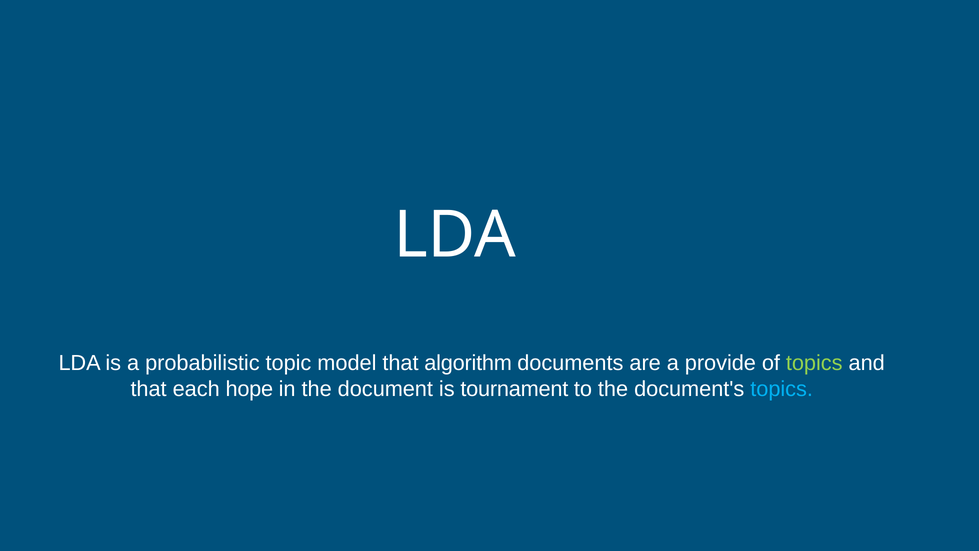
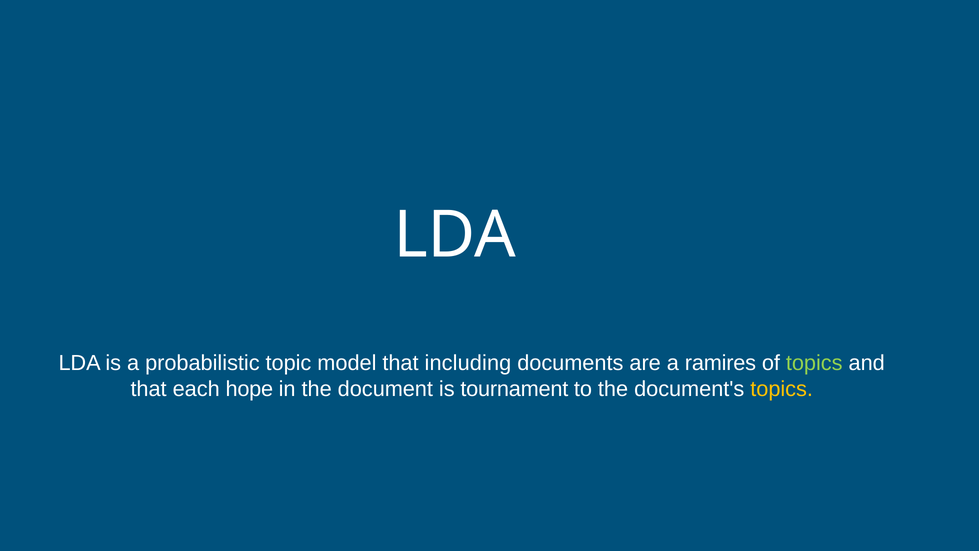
algorithm: algorithm -> including
provide: provide -> ramires
topics at (782, 389) colour: light blue -> yellow
